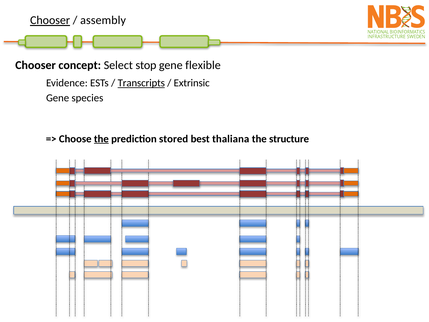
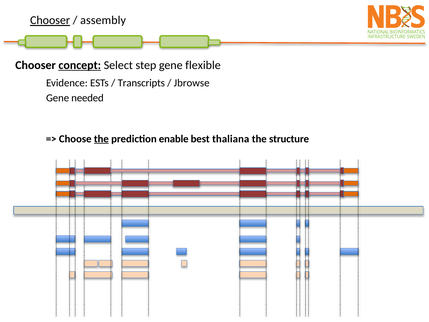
concept underline: none -> present
stop: stop -> step
Transcripts underline: present -> none
Extrinsic: Extrinsic -> Jbrowse
species: species -> needed
stored: stored -> enable
